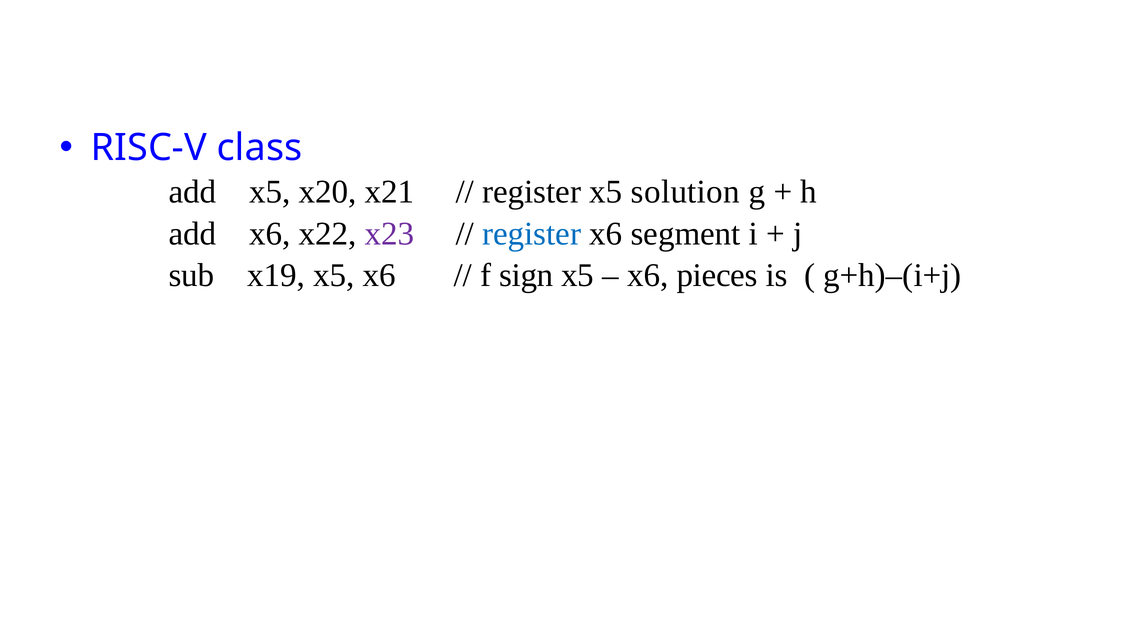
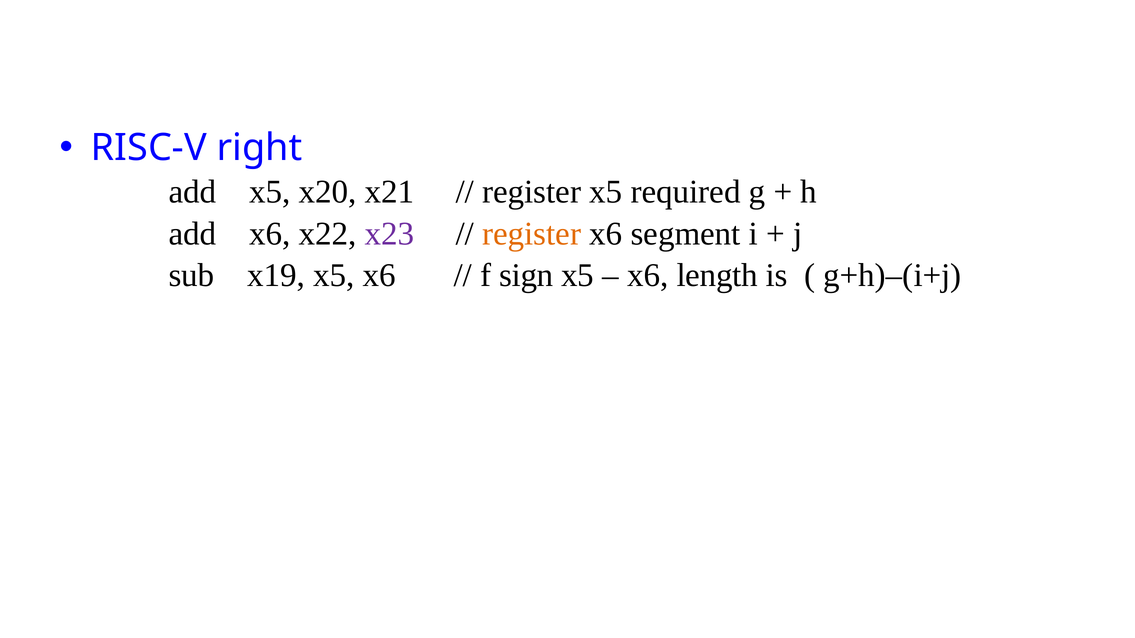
class: class -> right
solution: solution -> required
register at (532, 234) colour: blue -> orange
pieces: pieces -> length
